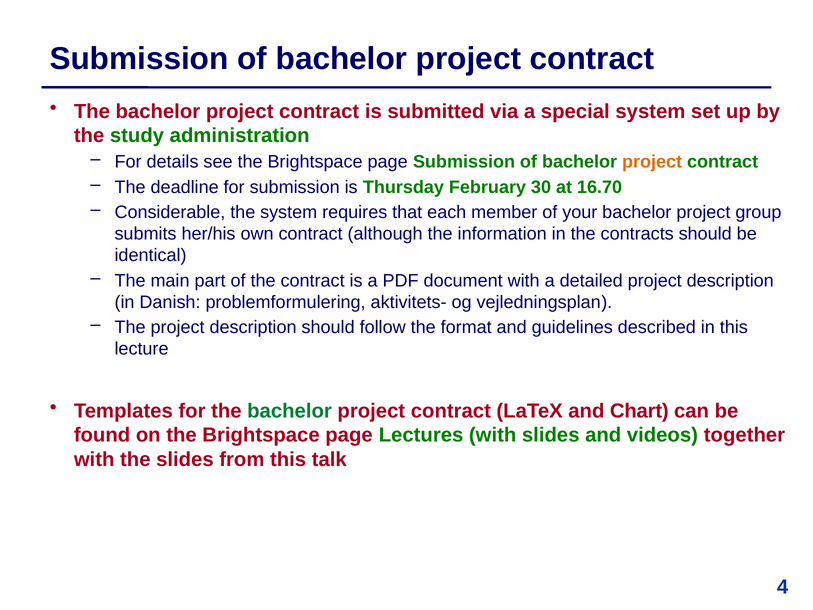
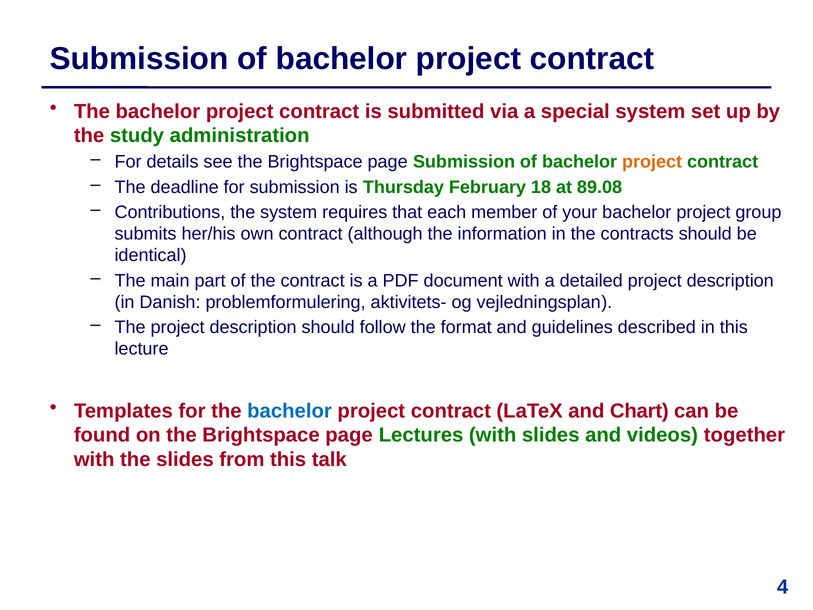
30: 30 -> 18
16.70: 16.70 -> 89.08
Considerable: Considerable -> Contributions
bachelor at (290, 411) colour: green -> blue
